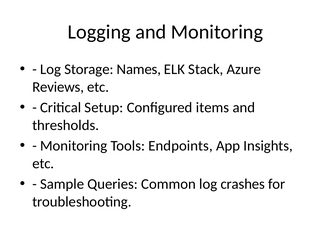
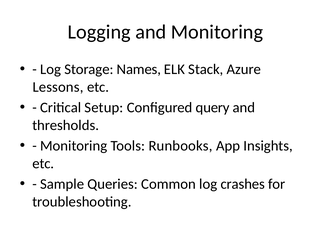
Reviews: Reviews -> Lessons
items: items -> query
Endpoints: Endpoints -> Runbooks
